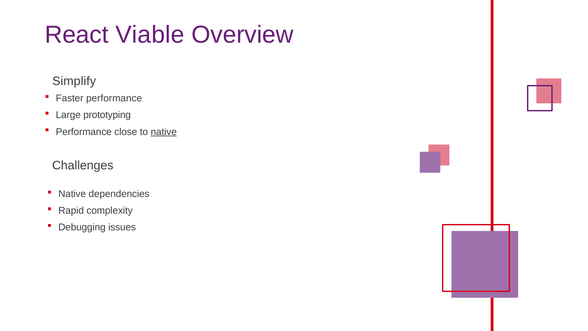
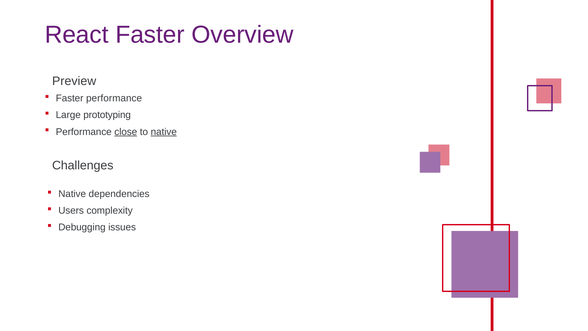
React Viable: Viable -> Faster
Simplify: Simplify -> Preview
close underline: none -> present
Rapid: Rapid -> Users
